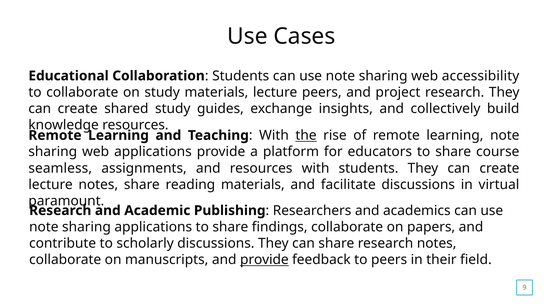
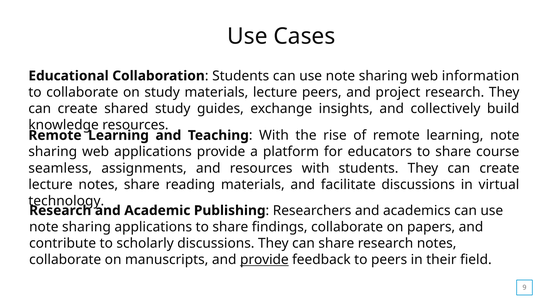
accessibility: accessibility -> information
the underline: present -> none
paramount: paramount -> technology
